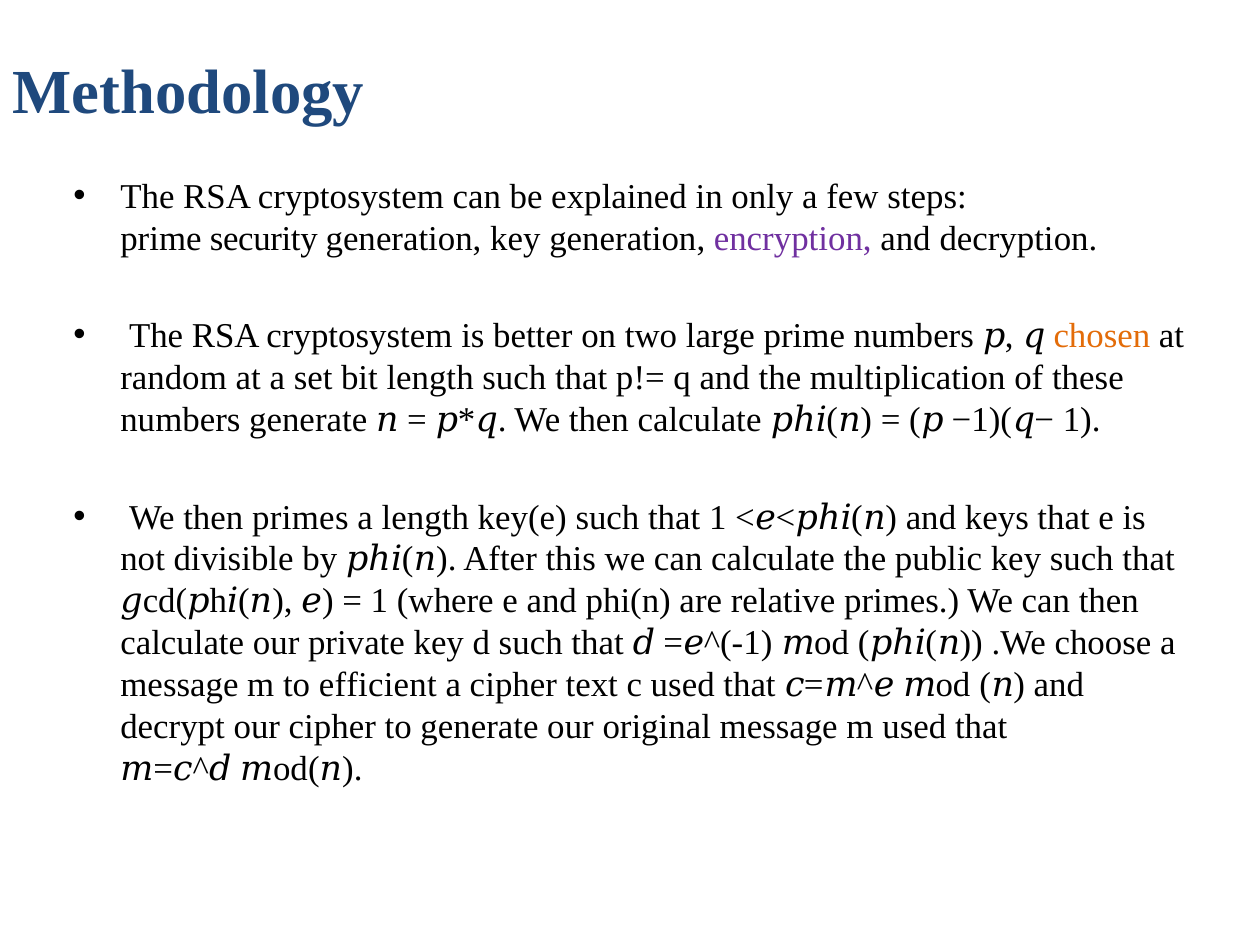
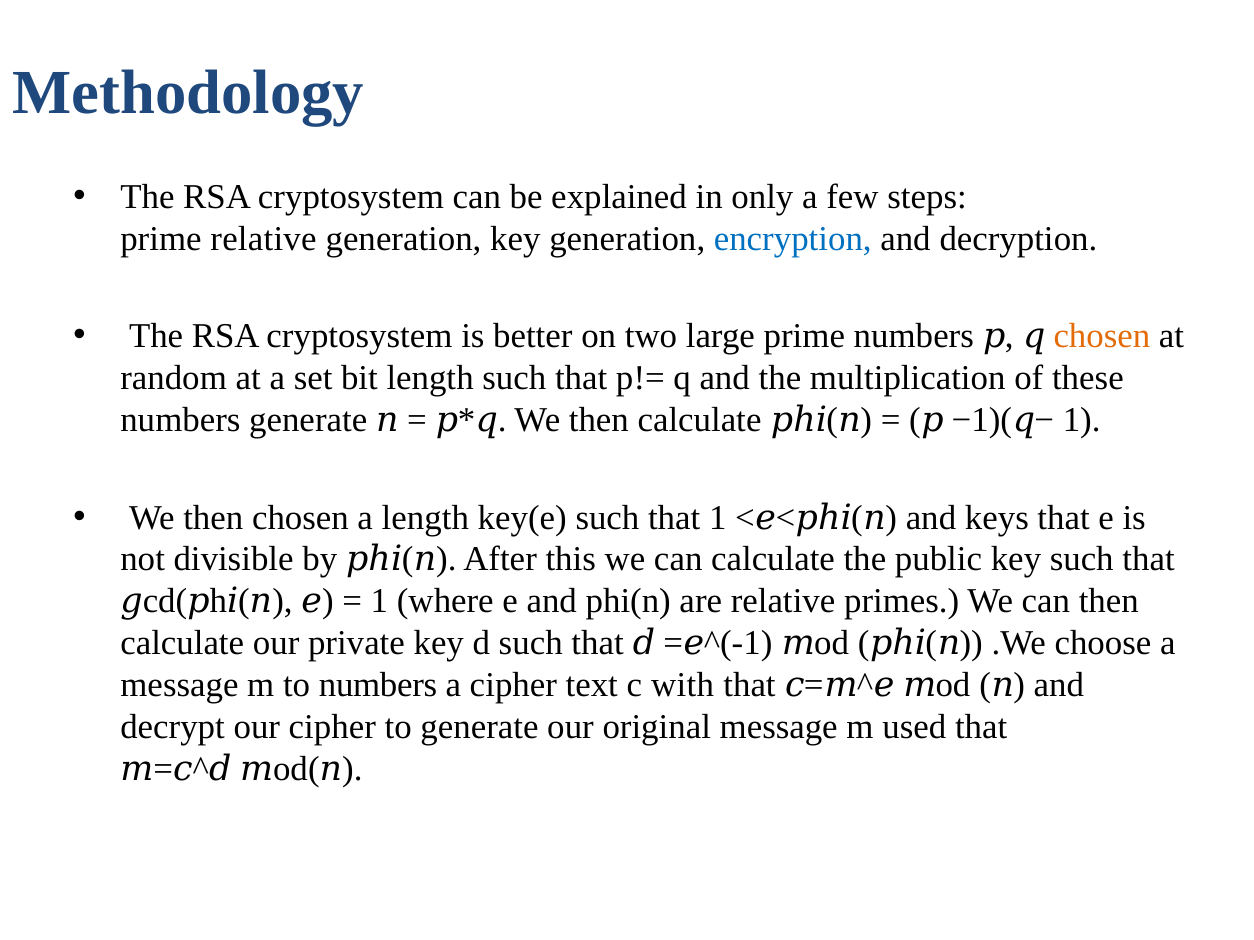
prime security: security -> relative
encryption colour: purple -> blue
then primes: primes -> chosen
to efficient: efficient -> numbers
c used: used -> with
